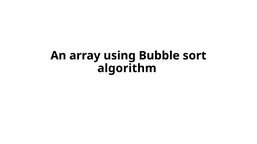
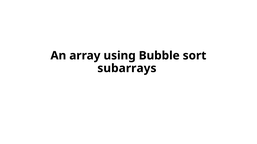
algorithm: algorithm -> subarrays
